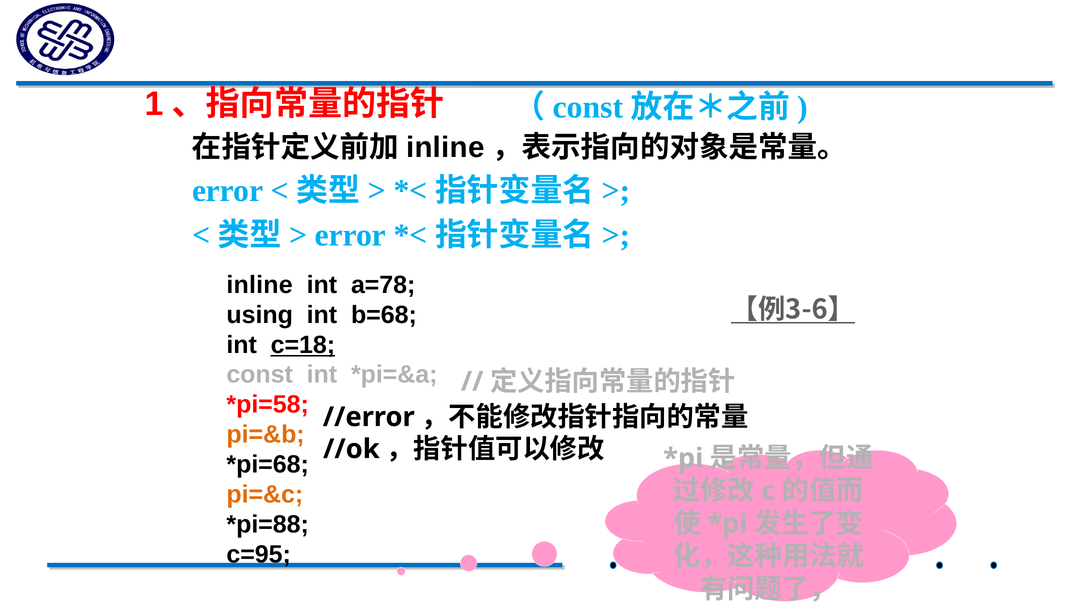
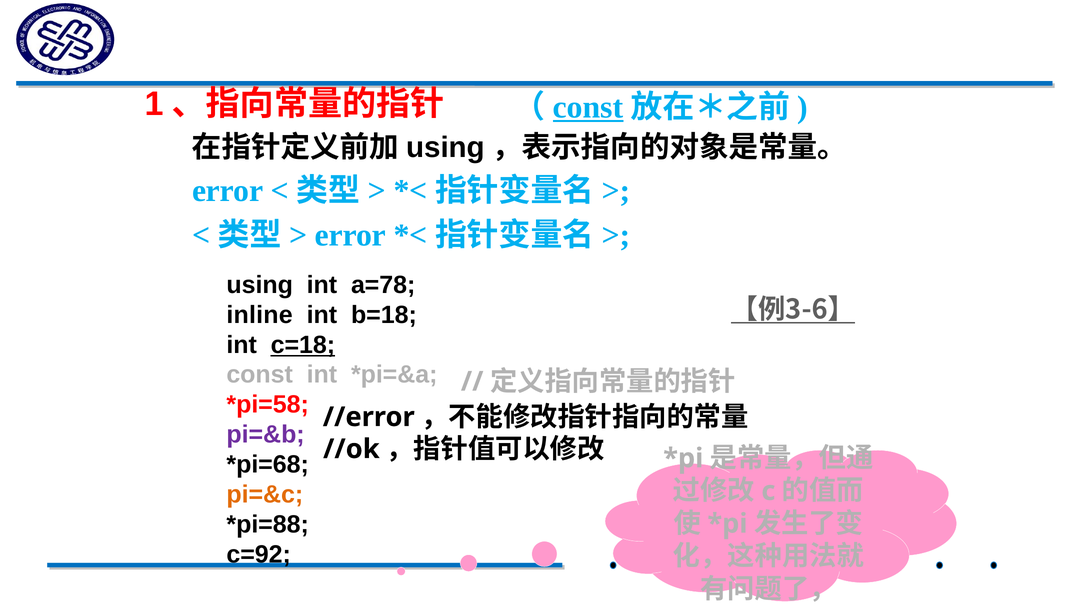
const at (588, 107) underline: none -> present
inline at (445, 148): inline -> using
inline at (260, 285): inline -> using
using: using -> inline
b=68: b=68 -> b=18
pi=&b colour: orange -> purple
c=95: c=95 -> c=92
